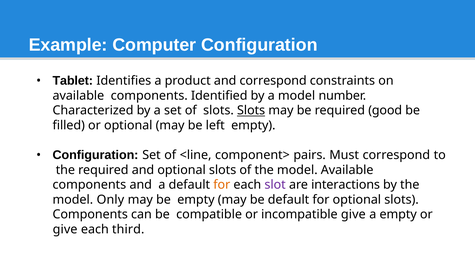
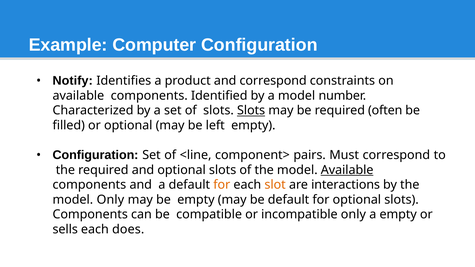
Tablet: Tablet -> Notify
good: good -> often
Available at (347, 170) underline: none -> present
slot colour: purple -> orange
incompatible give: give -> only
give at (65, 229): give -> sells
third: third -> does
